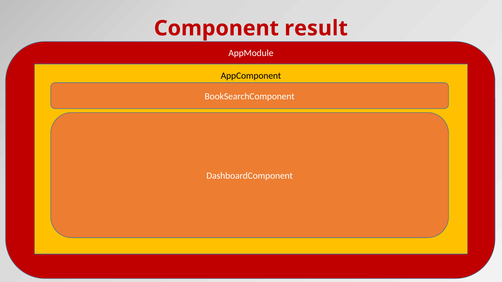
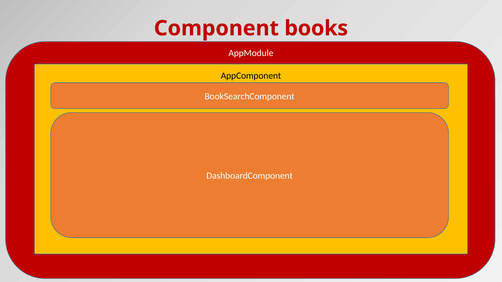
result: result -> books
